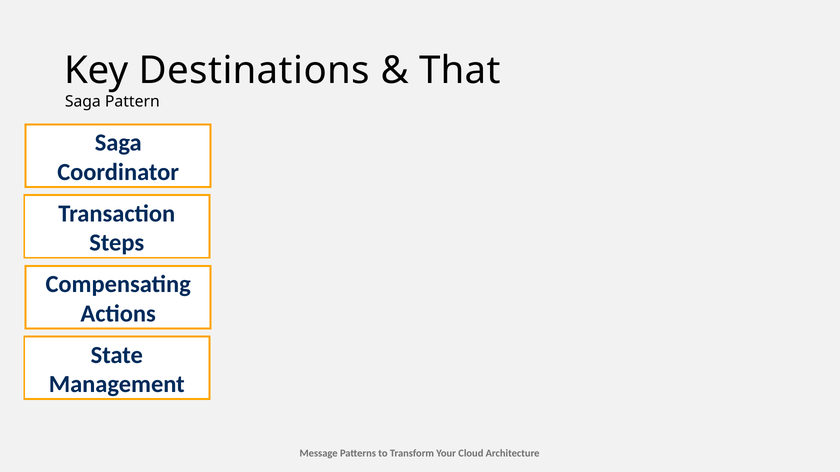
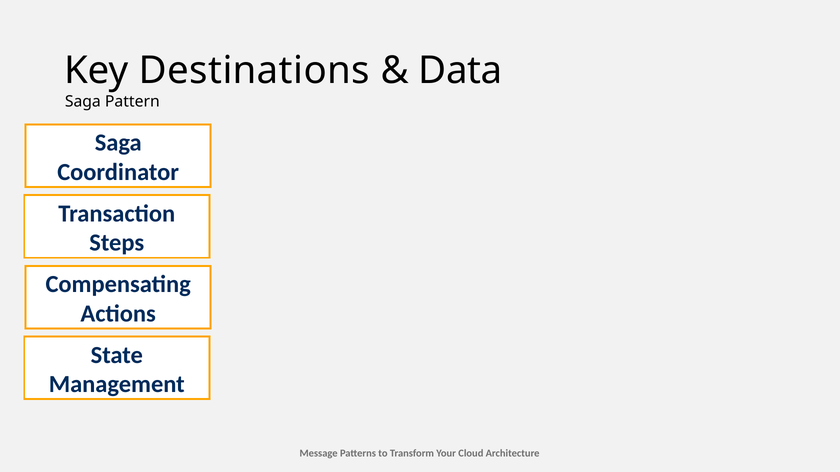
That: That -> Data
